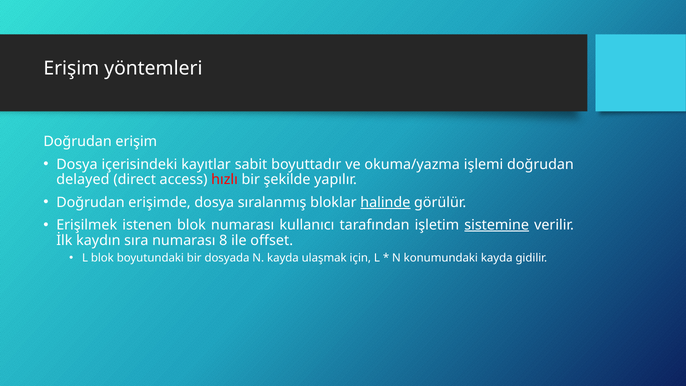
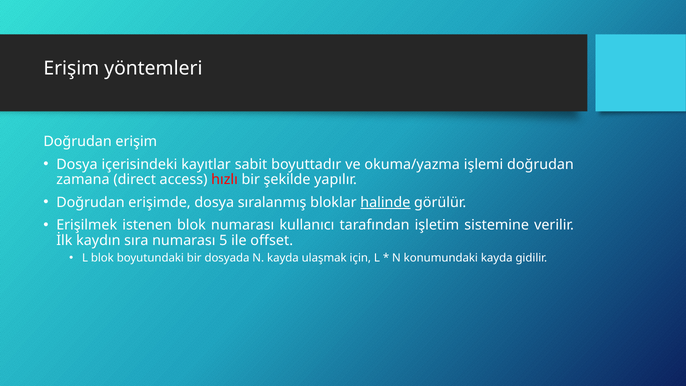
delayed: delayed -> zamana
sistemine underline: present -> none
8: 8 -> 5
